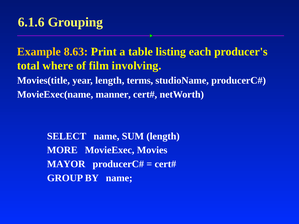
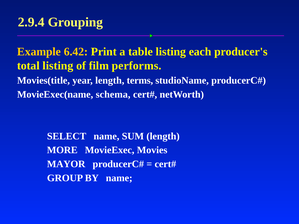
6.1.6: 6.1.6 -> 2.9.4
8.63: 8.63 -> 6.42
total where: where -> listing
involving: involving -> performs
manner: manner -> schema
